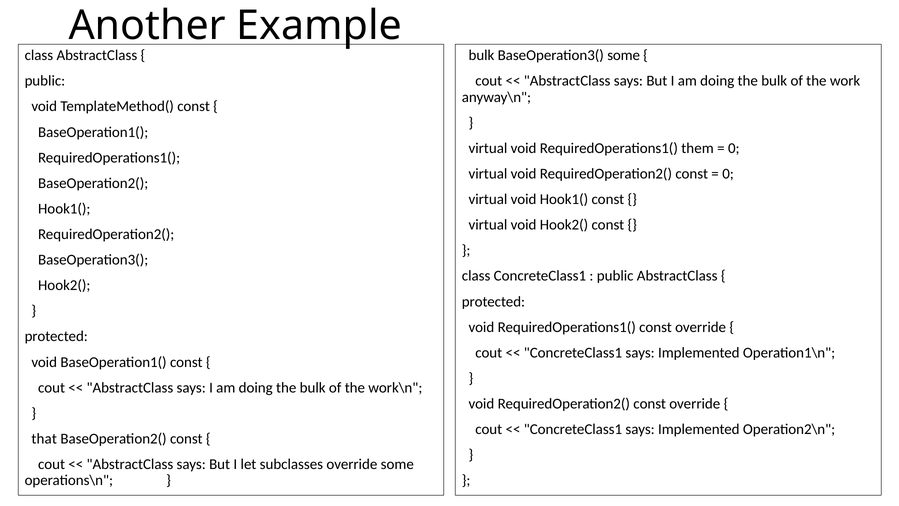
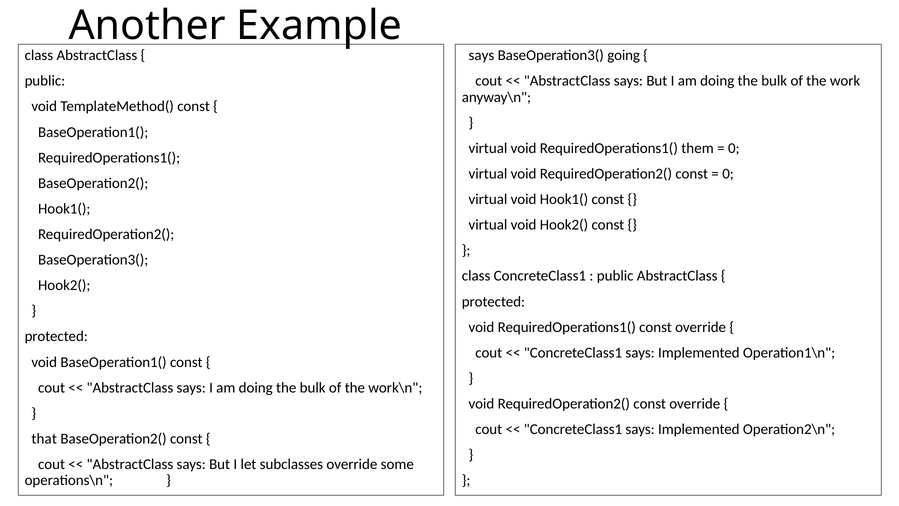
bulk at (481, 55): bulk -> says
BaseOperation3( some: some -> going
